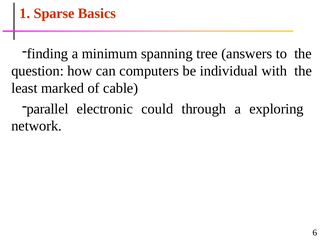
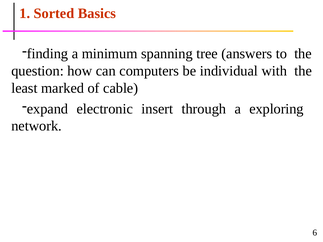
Sparse: Sparse -> Sorted
parallel: parallel -> expand
could: could -> insert
